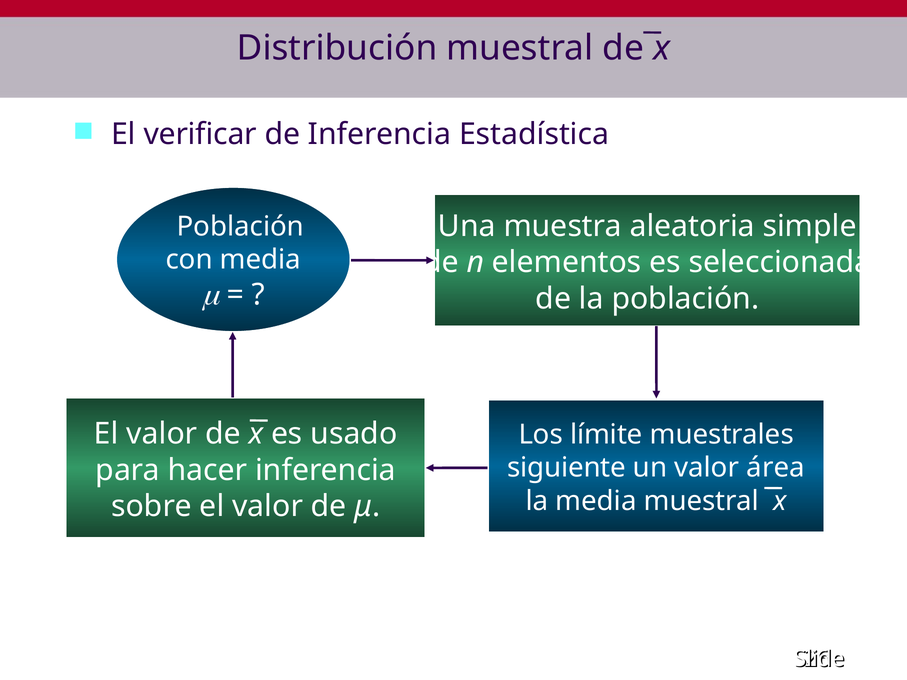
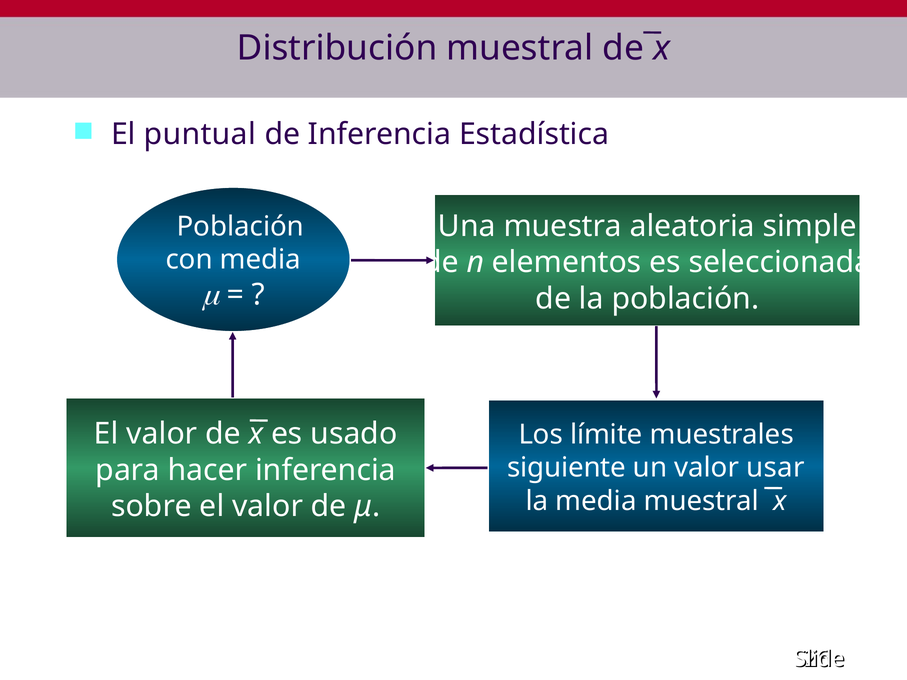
verificar: verificar -> puntual
área: área -> usar
